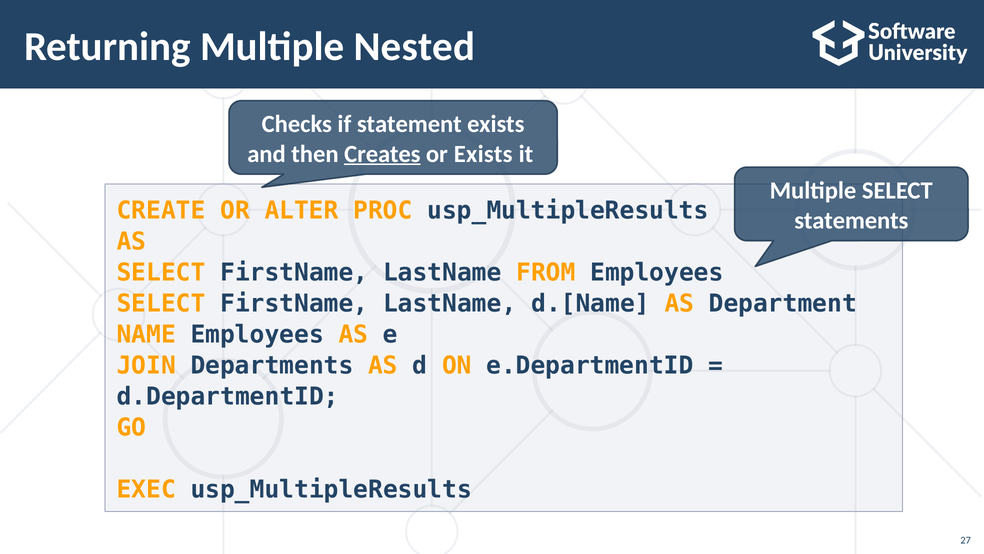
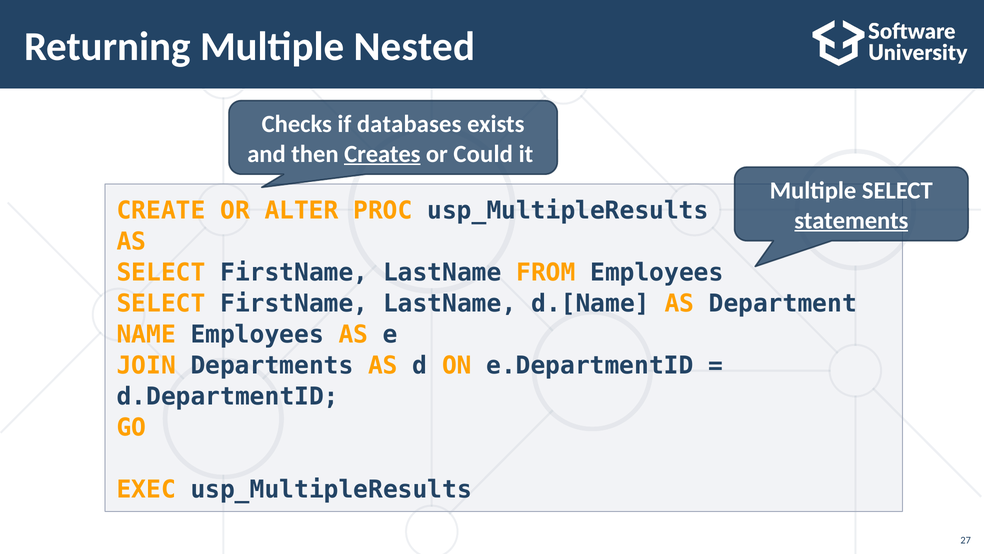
statement: statement -> databases
or Exists: Exists -> Could
statements underline: none -> present
